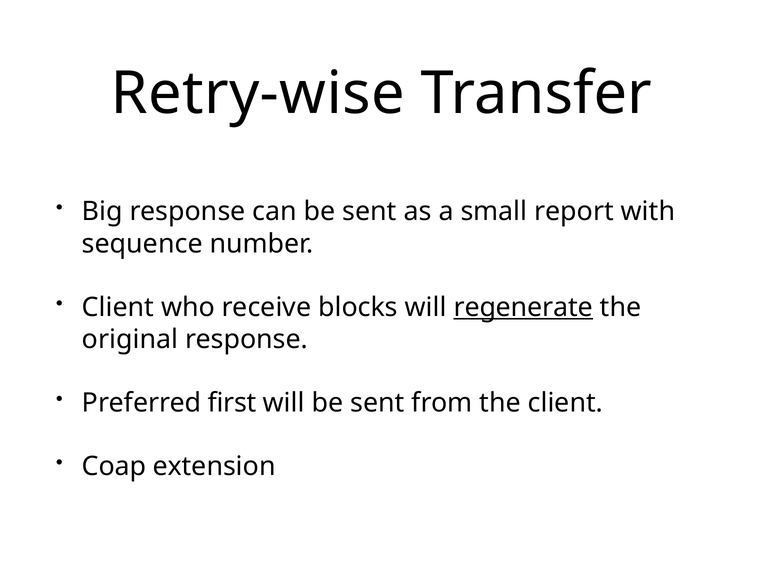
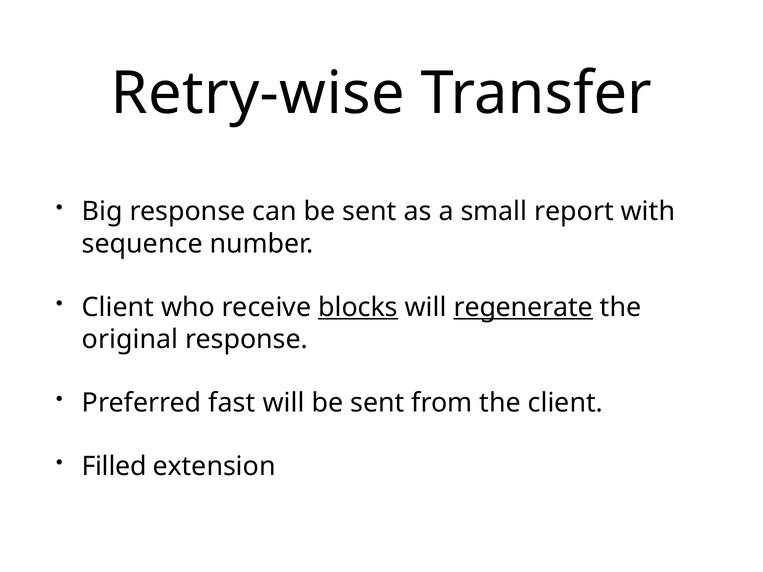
blocks underline: none -> present
first: first -> fast
Coap: Coap -> Filled
